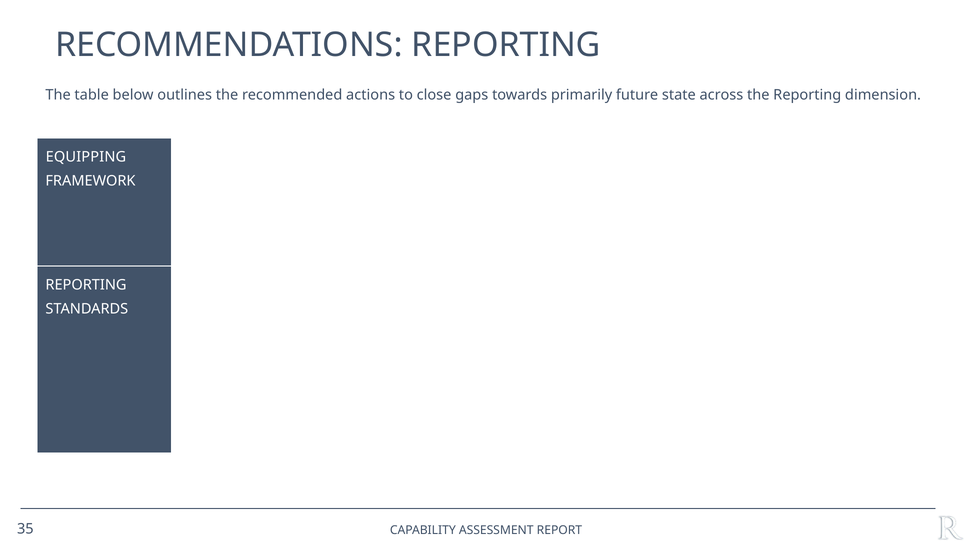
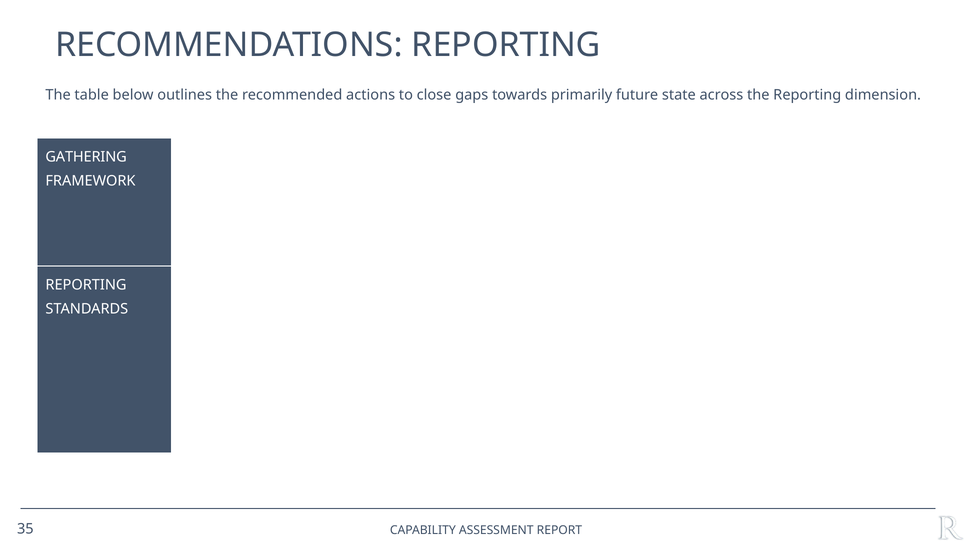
EQUIPPING: EQUIPPING -> GATHERING
